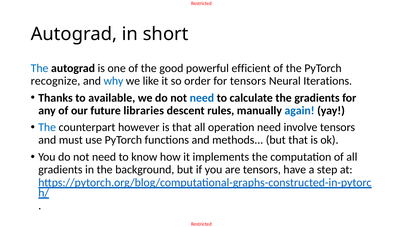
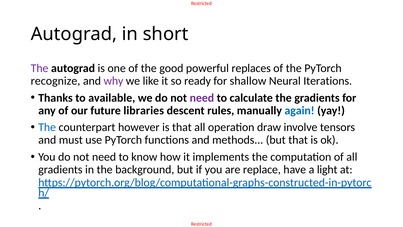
The at (40, 68) colour: blue -> purple
efficient: efficient -> replaces
why colour: blue -> purple
order: order -> ready
for tensors: tensors -> shallow
need at (202, 98) colour: blue -> purple
operation need: need -> draw
are tensors: tensors -> replace
step: step -> light
